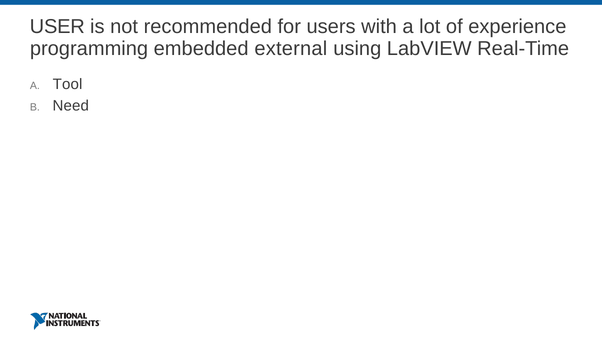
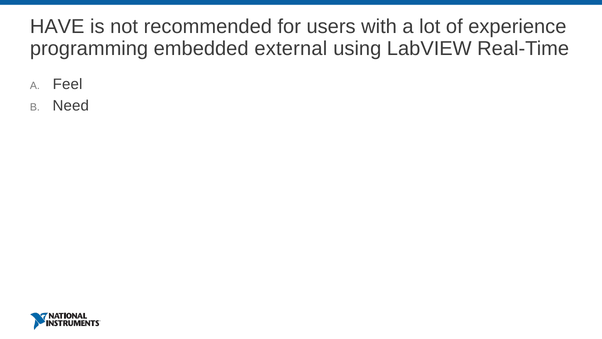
USER: USER -> HAVE
Tool: Tool -> Feel
